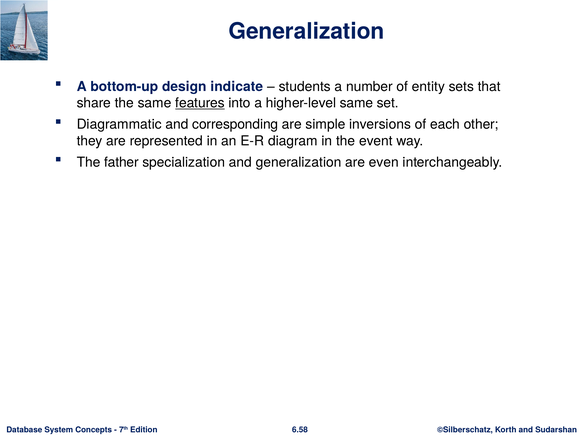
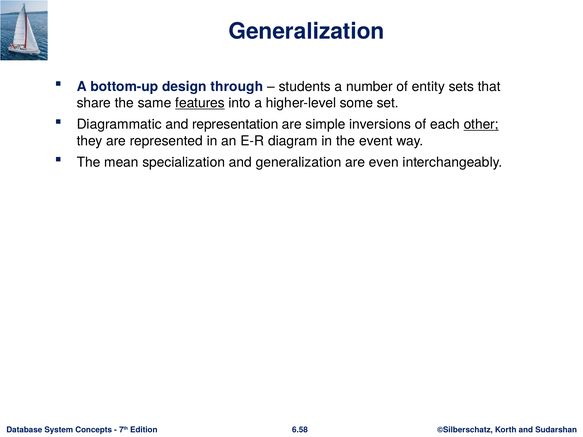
indicate: indicate -> through
higher-level same: same -> some
corresponding: corresponding -> representation
other underline: none -> present
father: father -> mean
